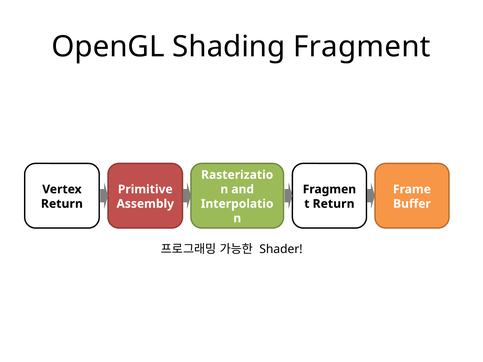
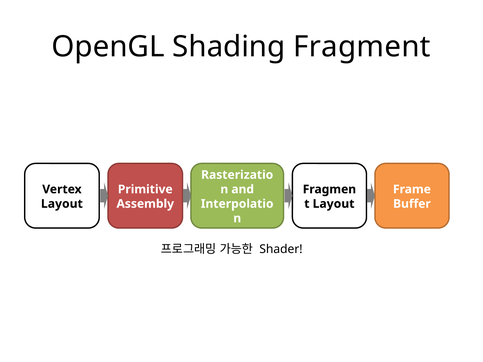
Return at (62, 204): Return -> Layout
Return at (334, 204): Return -> Layout
